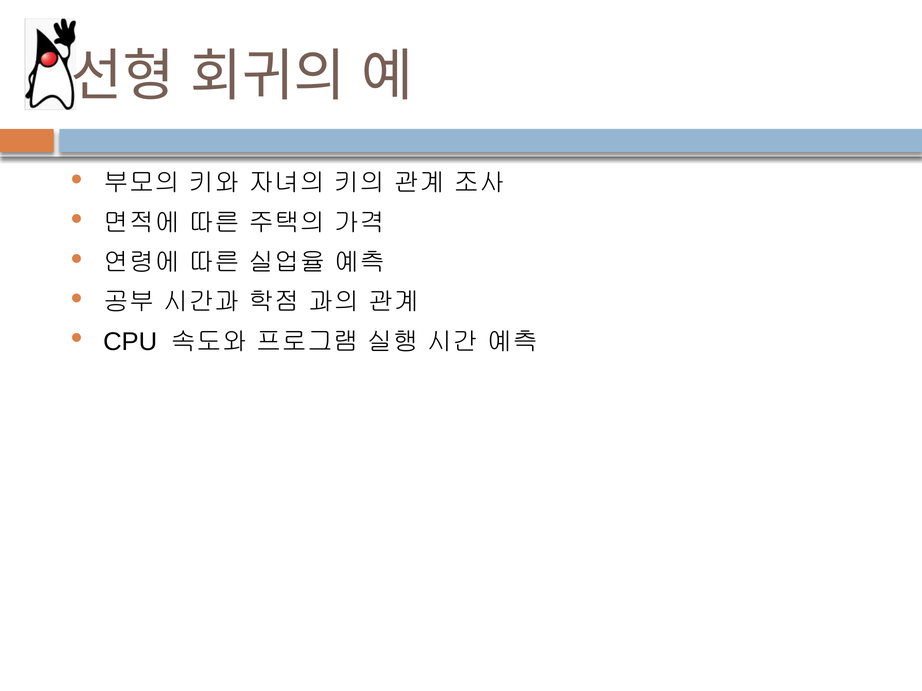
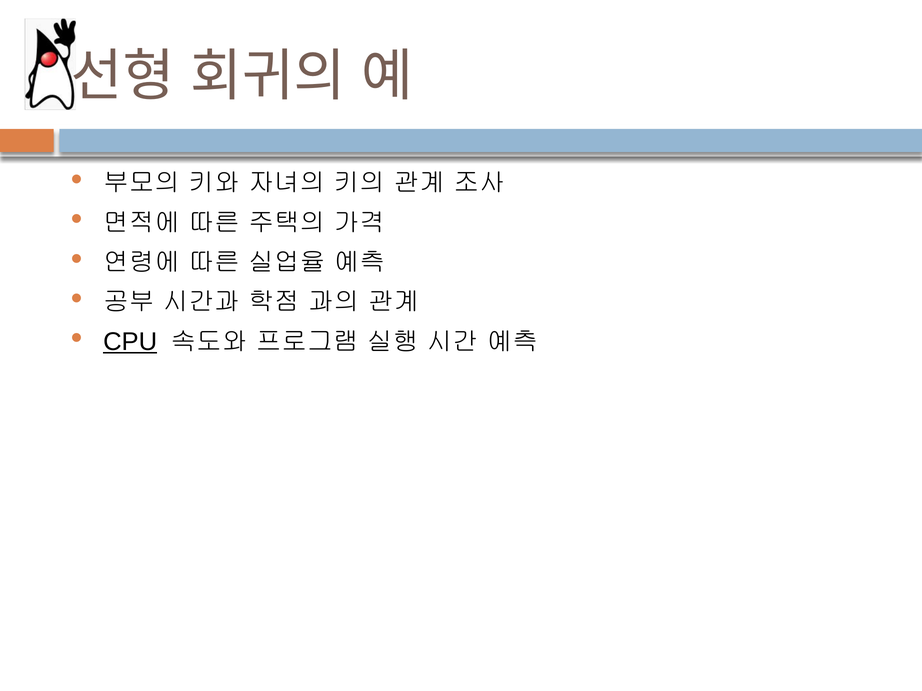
CPU underline: none -> present
